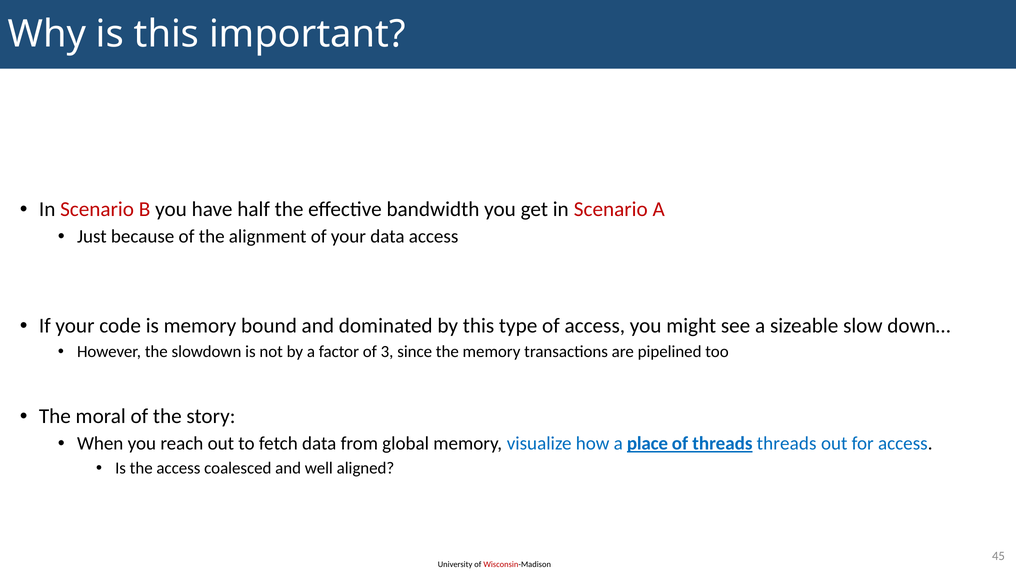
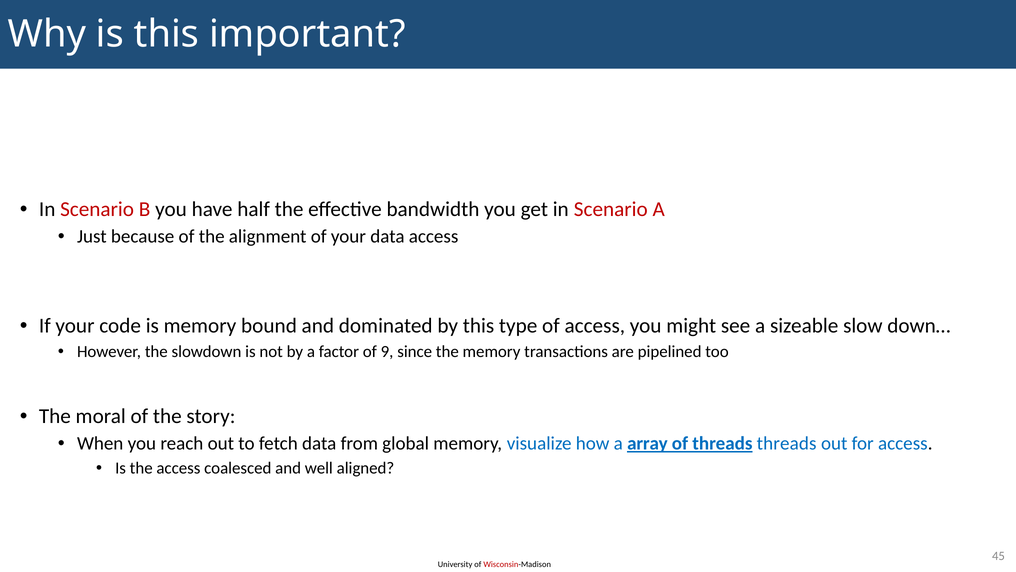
3: 3 -> 9
place: place -> array
